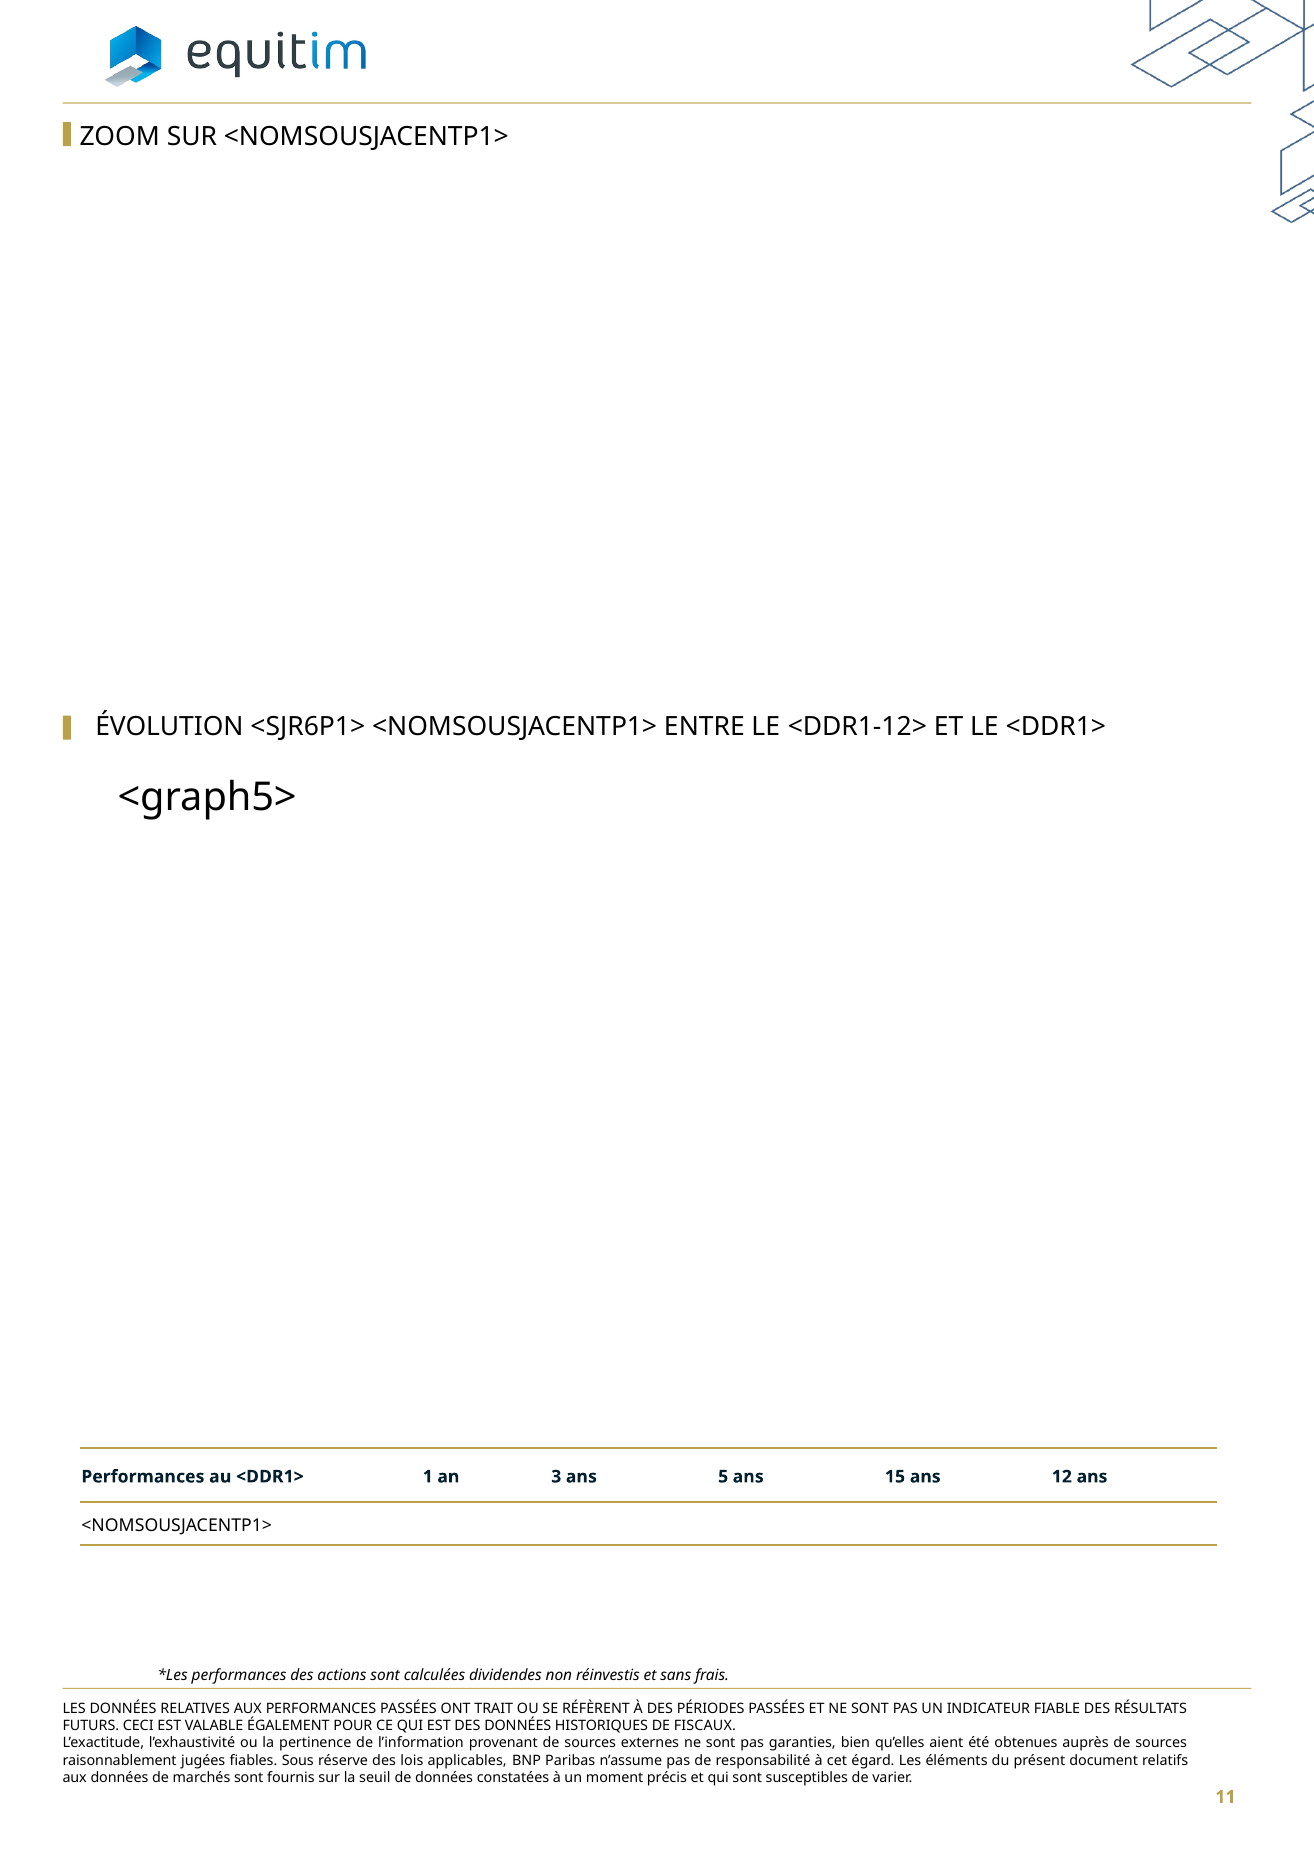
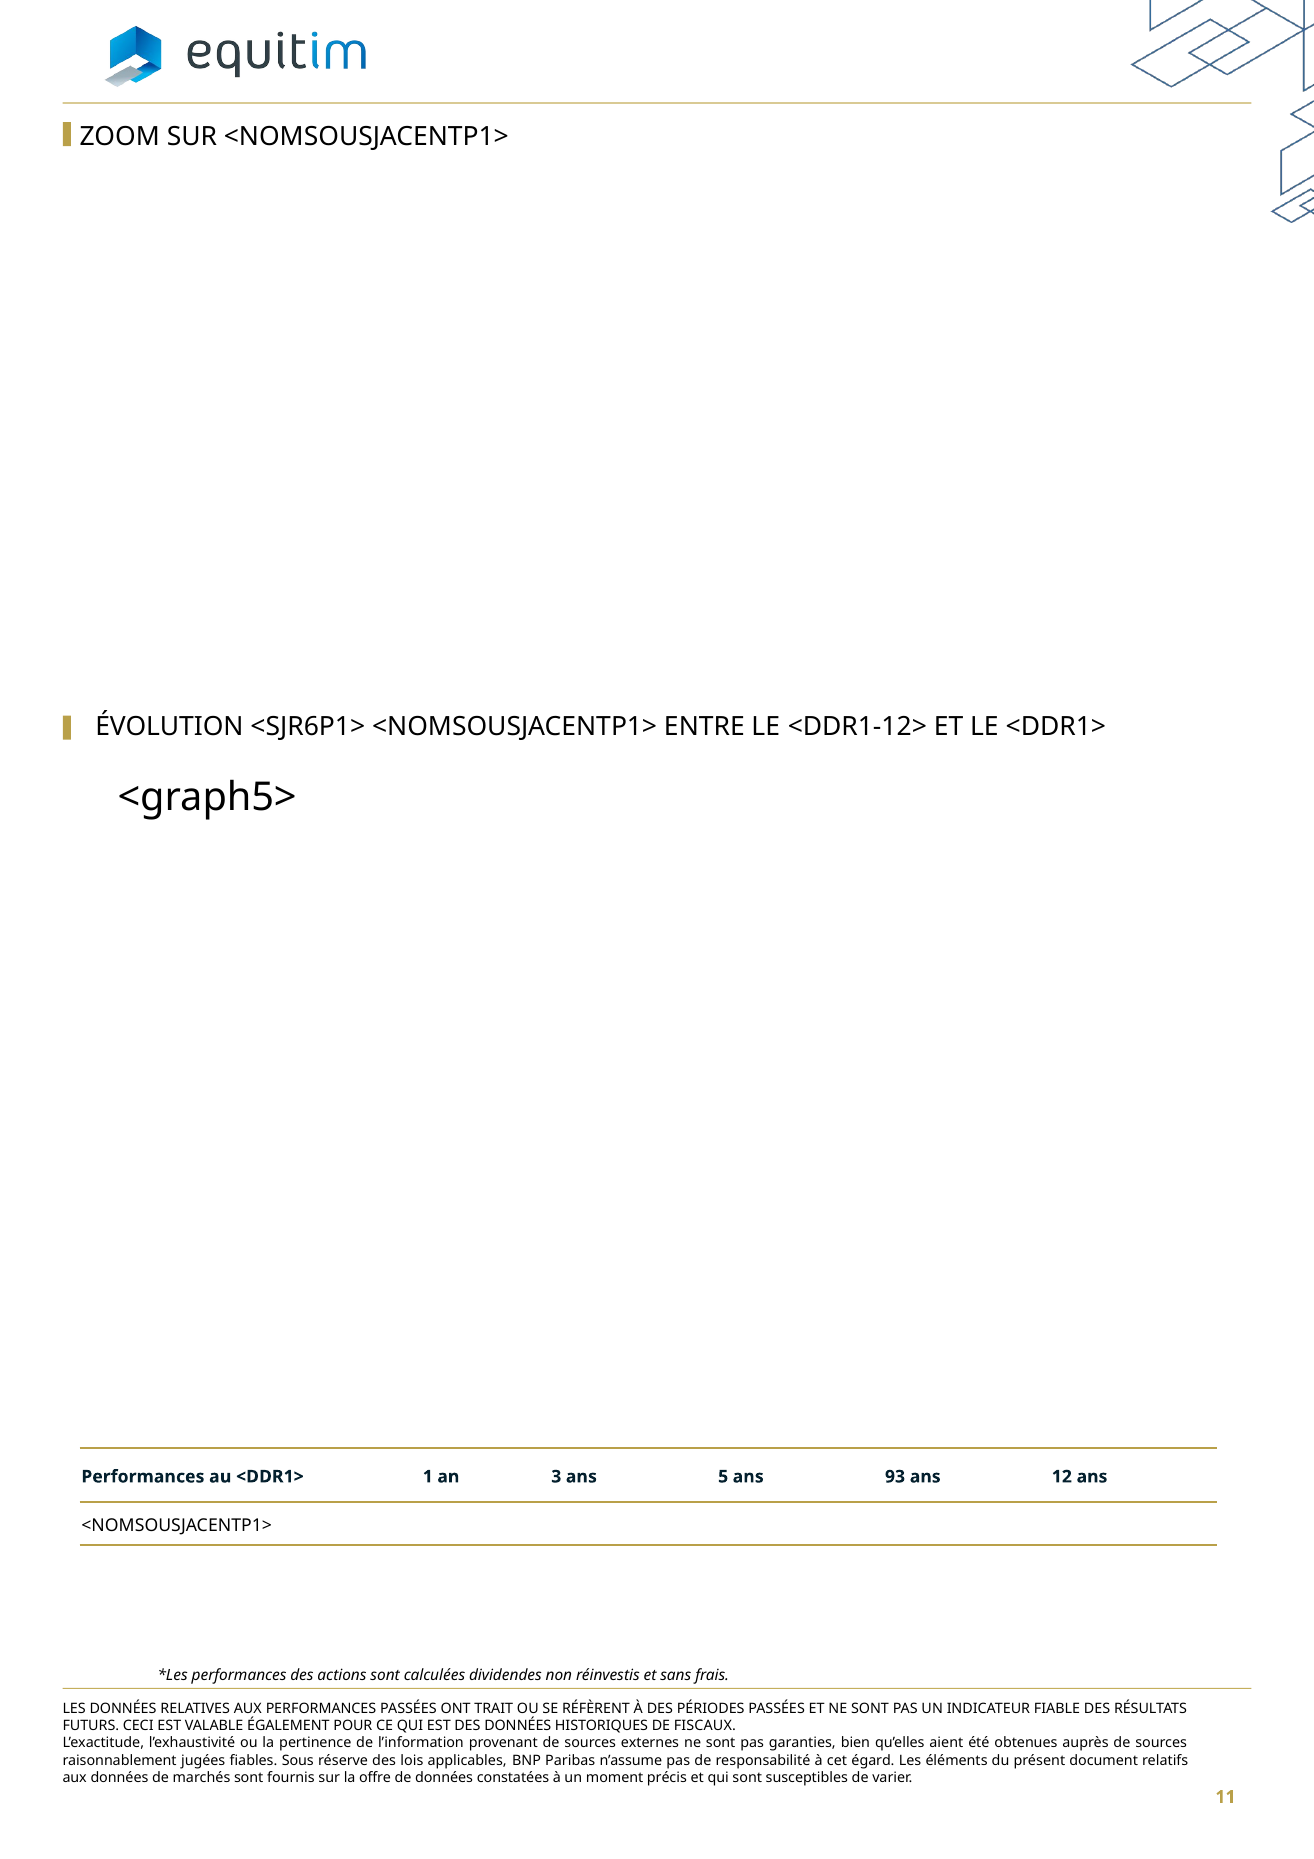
15: 15 -> 93
seuil: seuil -> offre
